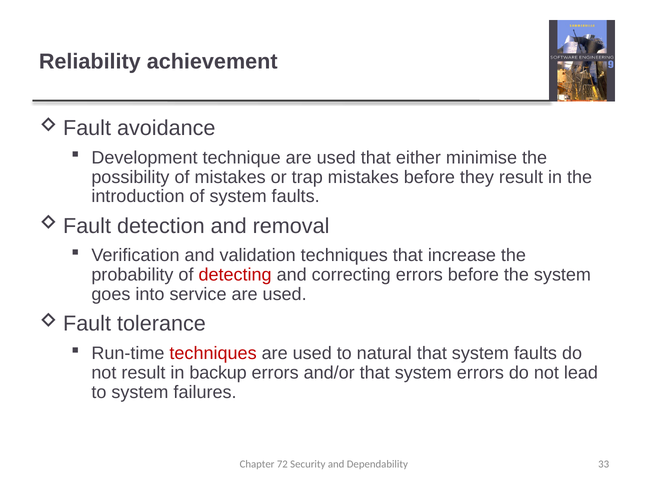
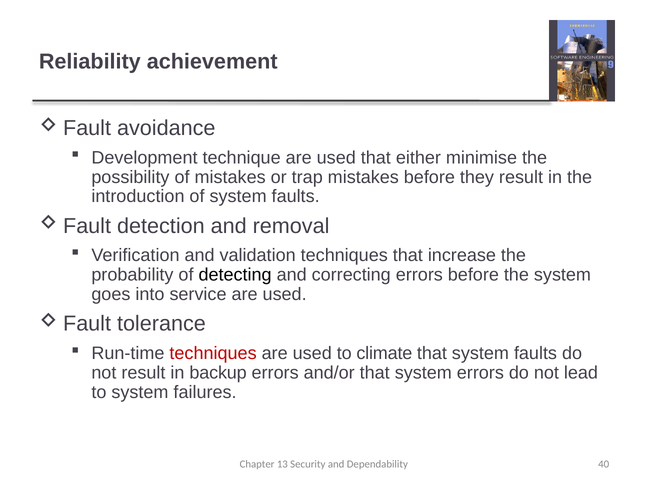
detecting colour: red -> black
natural: natural -> climate
72: 72 -> 13
33: 33 -> 40
